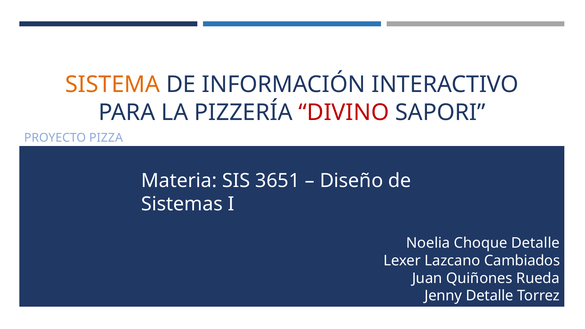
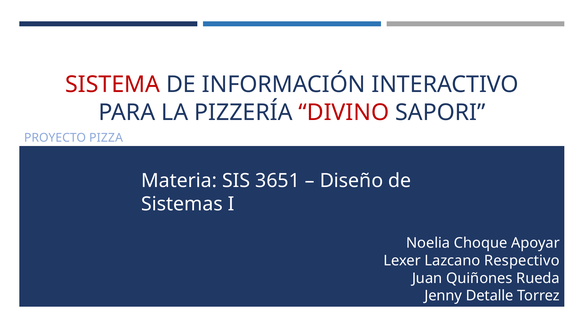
SISTEMA colour: orange -> red
Choque Detalle: Detalle -> Apoyar
Cambiados: Cambiados -> Respectivo
